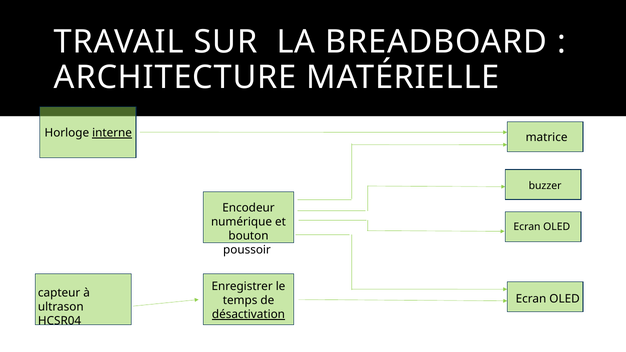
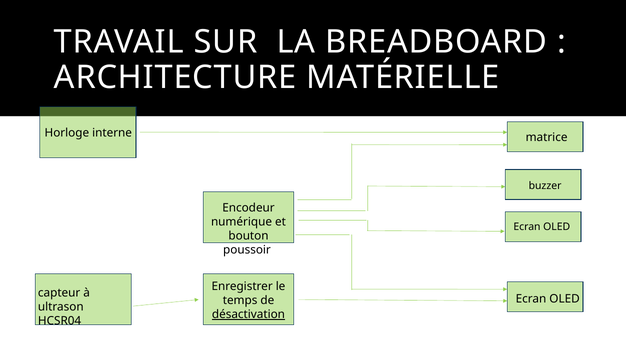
interne underline: present -> none
